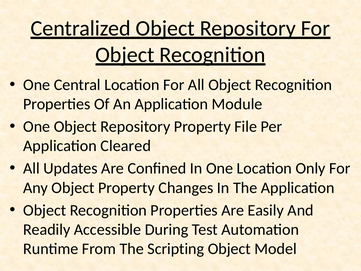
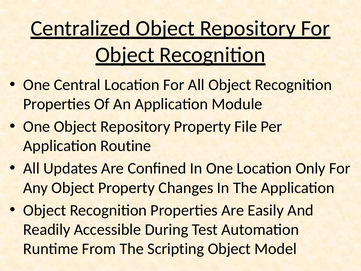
Cleared: Cleared -> Routine
